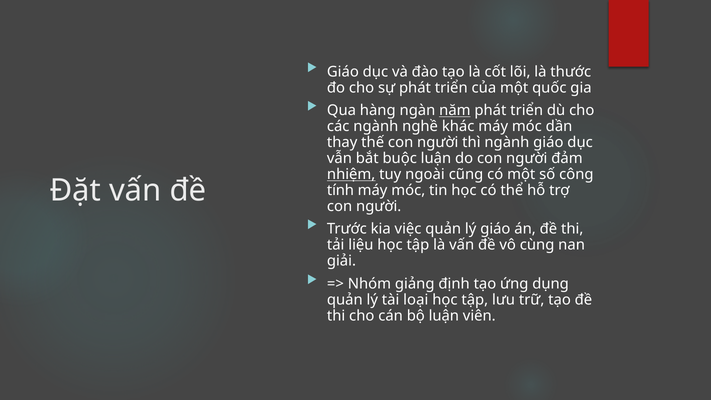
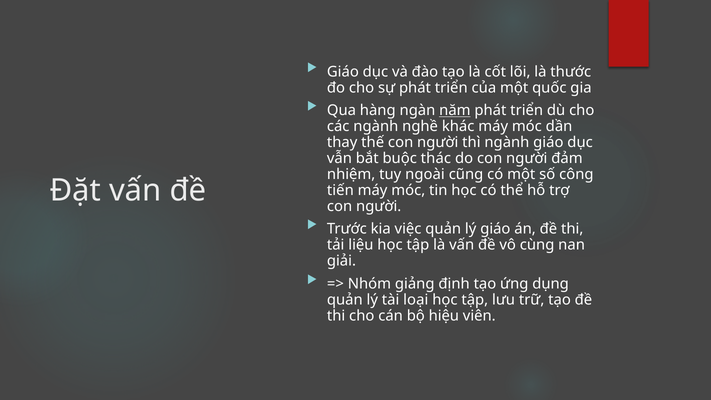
buộc luận: luận -> thác
nhiệm underline: present -> none
tính: tính -> tiến
bộ luận: luận -> hiệu
